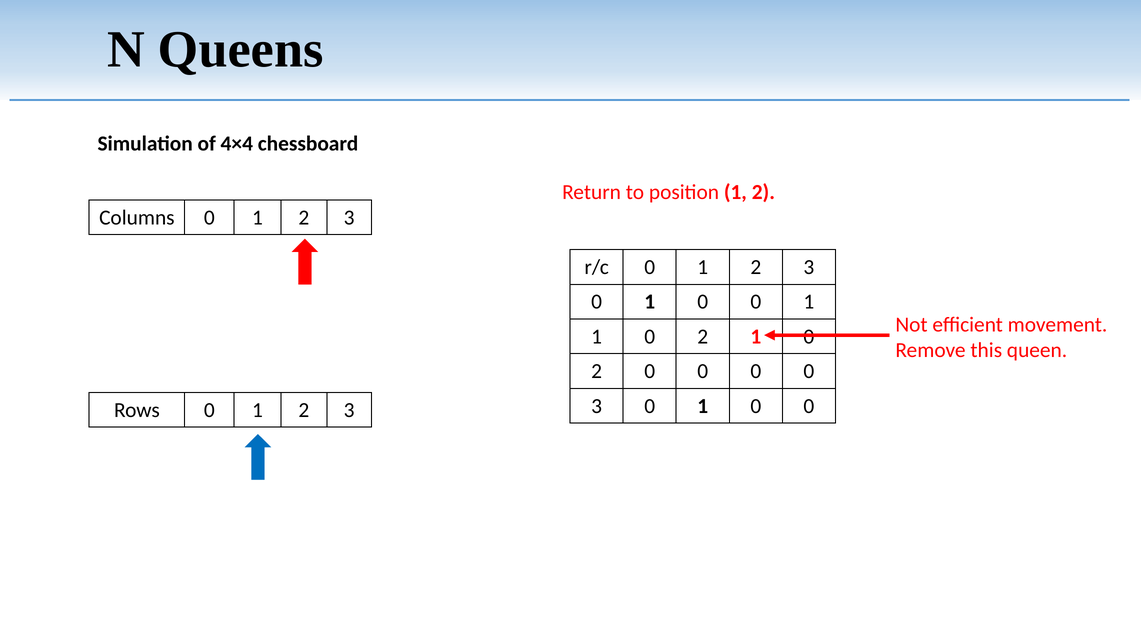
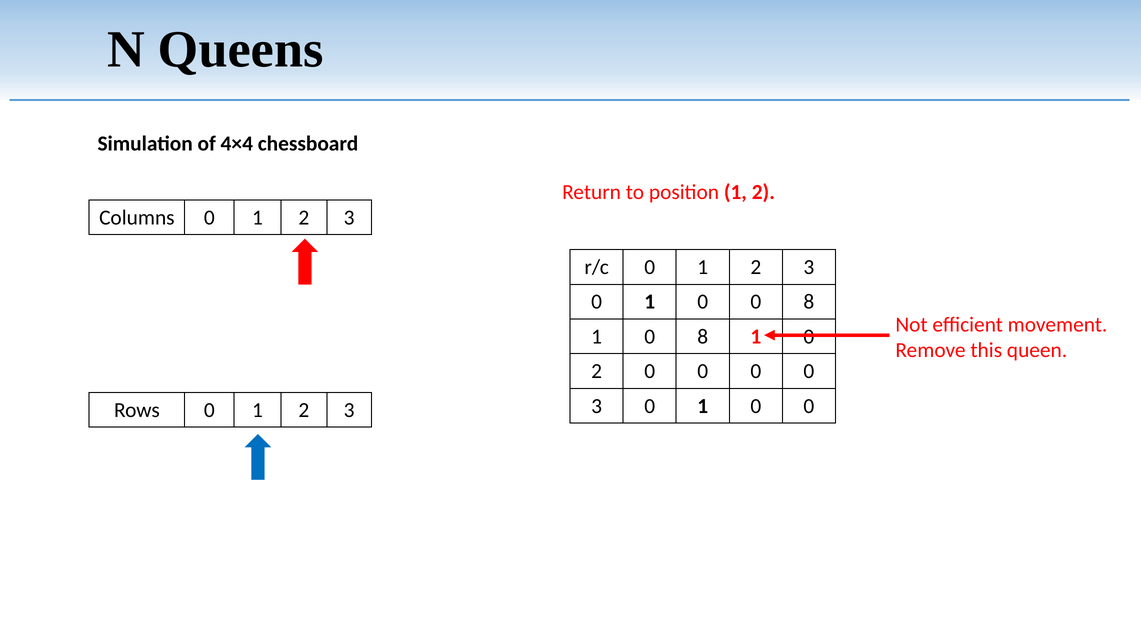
0 0 1: 1 -> 8
2 at (703, 336): 2 -> 8
